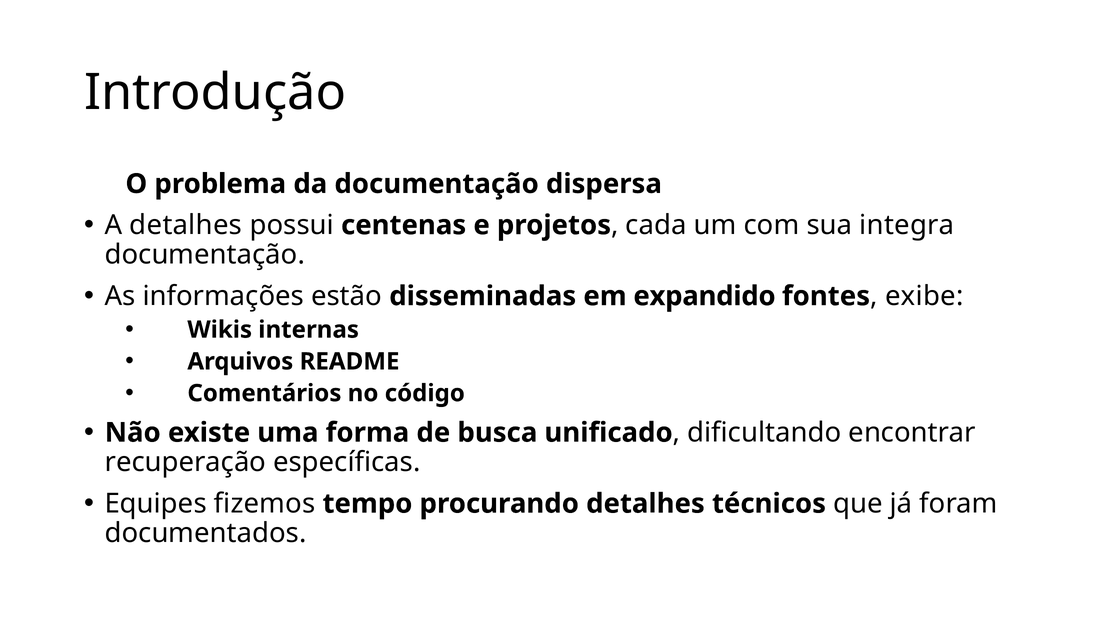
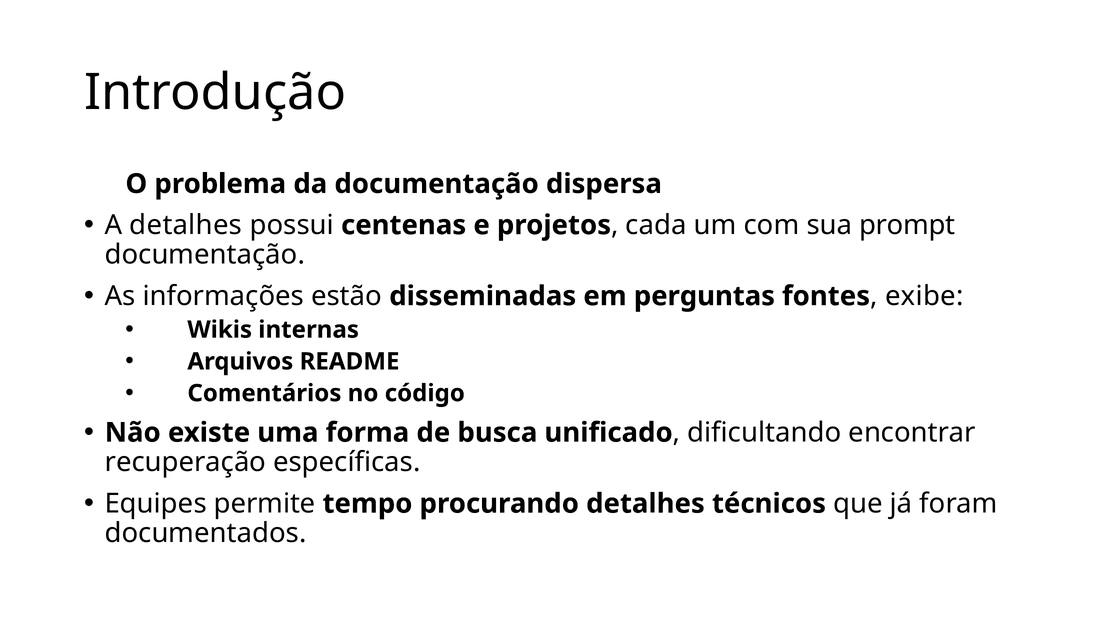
integra: integra -> prompt
expandido: expandido -> perguntas
fizemos: fizemos -> permite
